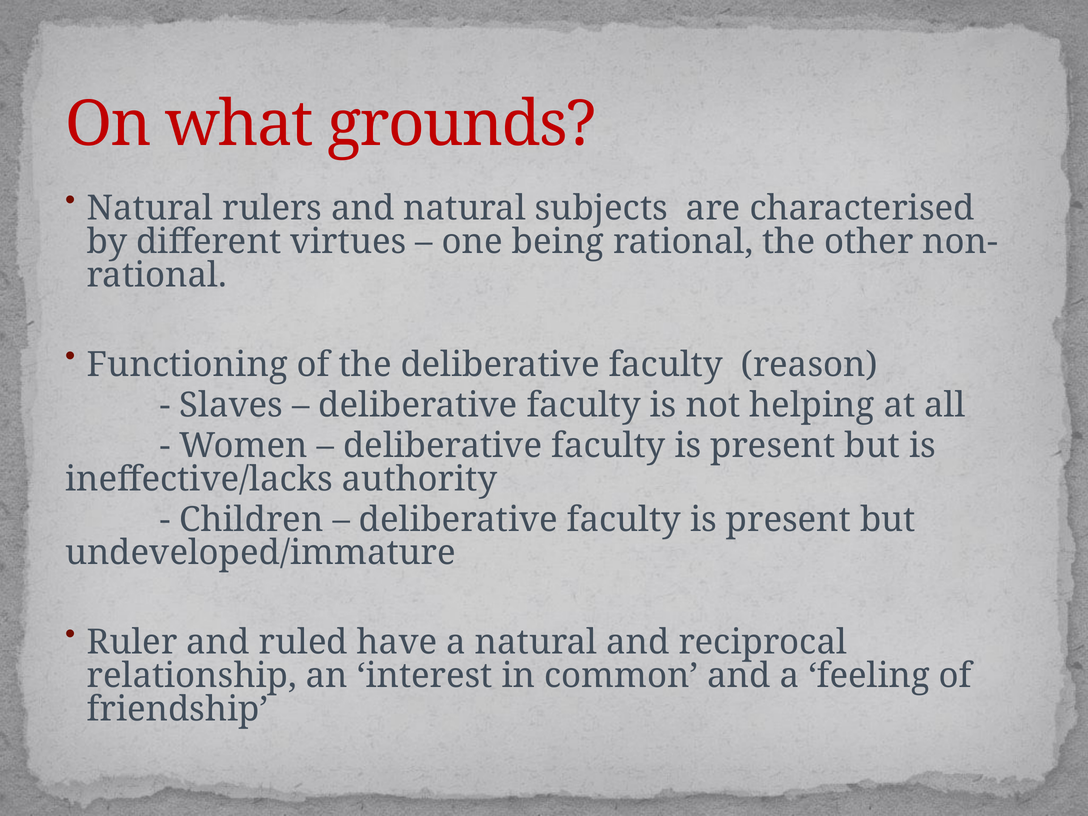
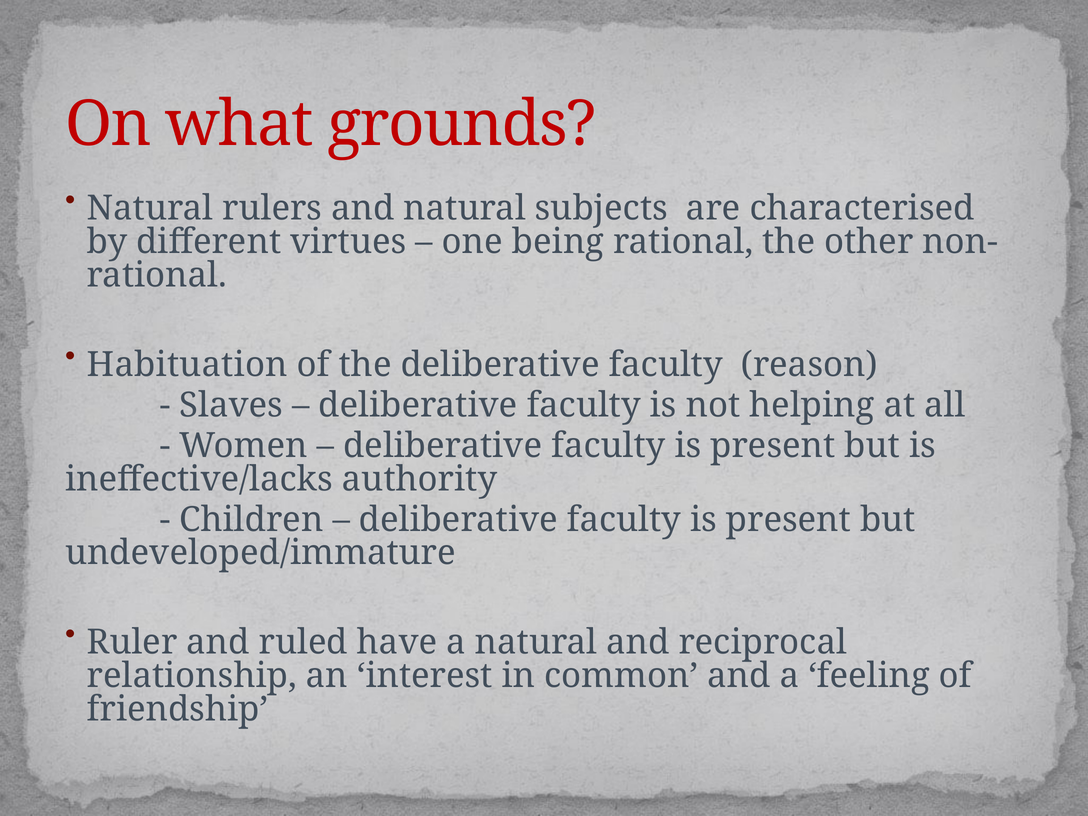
Functioning: Functioning -> Habituation
